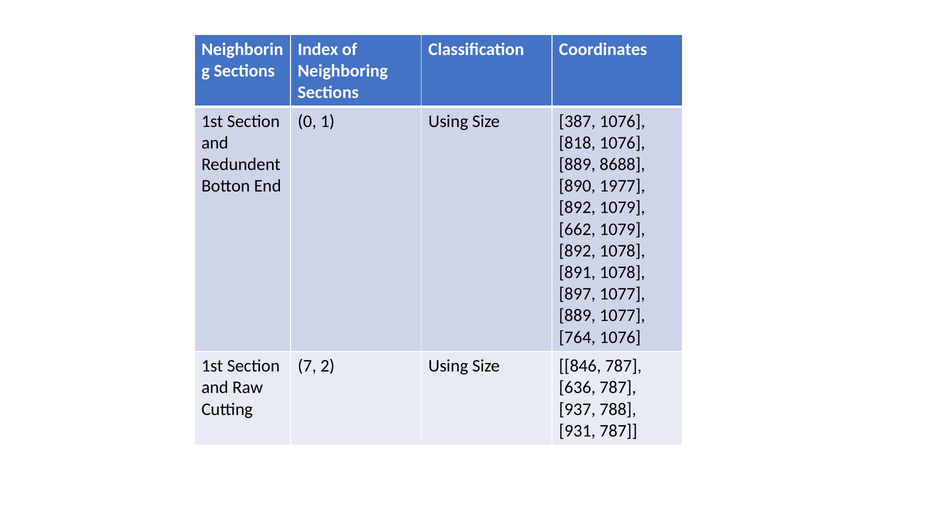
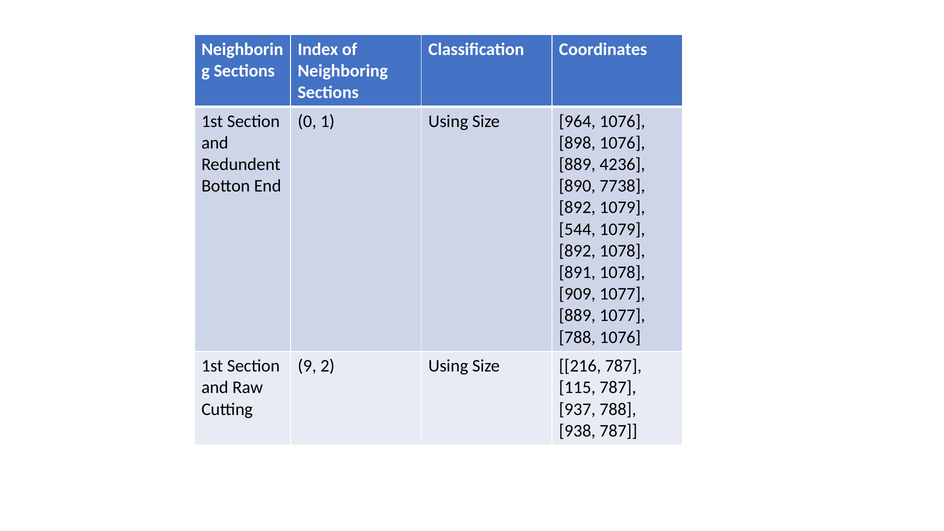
387: 387 -> 964
818: 818 -> 898
8688: 8688 -> 4236
1977: 1977 -> 7738
662: 662 -> 544
897: 897 -> 909
764 at (577, 337): 764 -> 788
7: 7 -> 9
846: 846 -> 216
636: 636 -> 115
931: 931 -> 938
